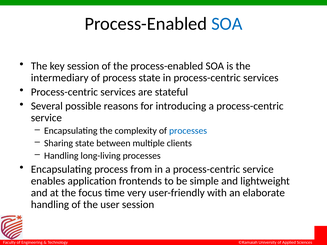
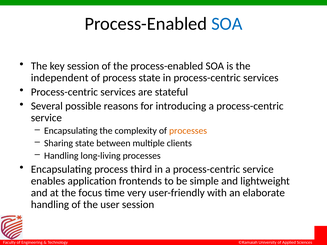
intermediary: intermediary -> independent
processes at (188, 131) colour: blue -> orange
from: from -> third
